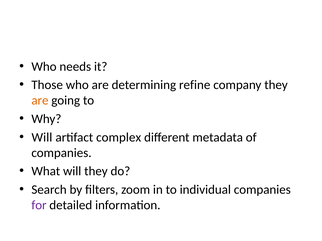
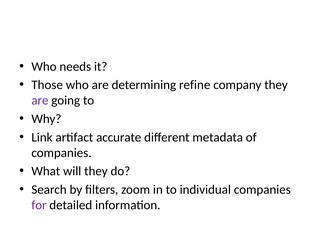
are at (40, 101) colour: orange -> purple
Will at (42, 138): Will -> Link
complex: complex -> accurate
